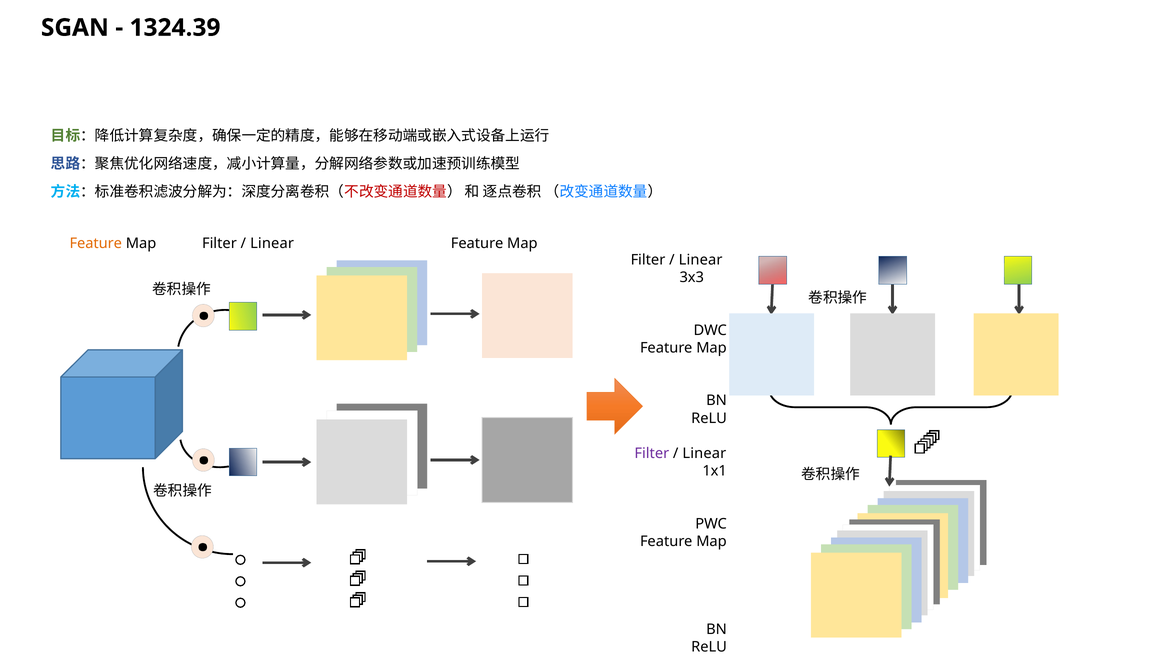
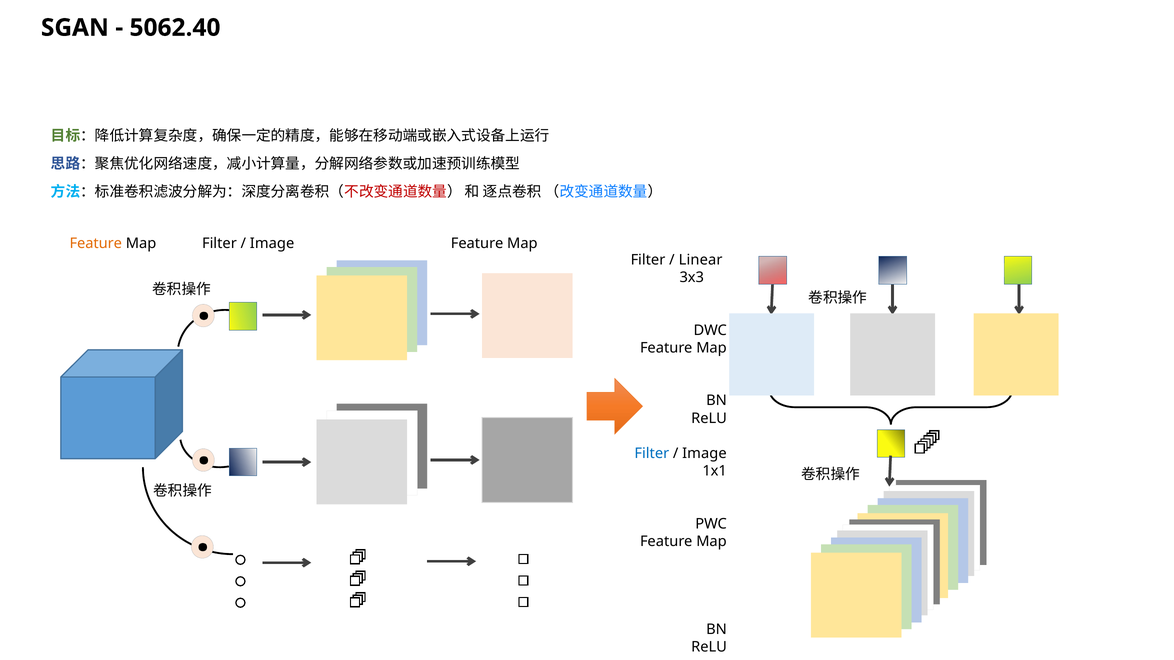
1324.39: 1324.39 -> 5062.40
Linear at (272, 244): Linear -> Image
Filter at (652, 454) colour: purple -> blue
Linear at (704, 454): Linear -> Image
